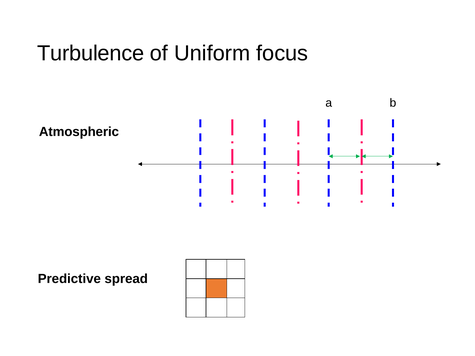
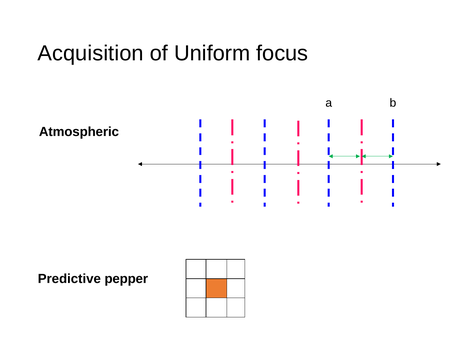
Turbulence: Turbulence -> Acquisition
spread: spread -> pepper
